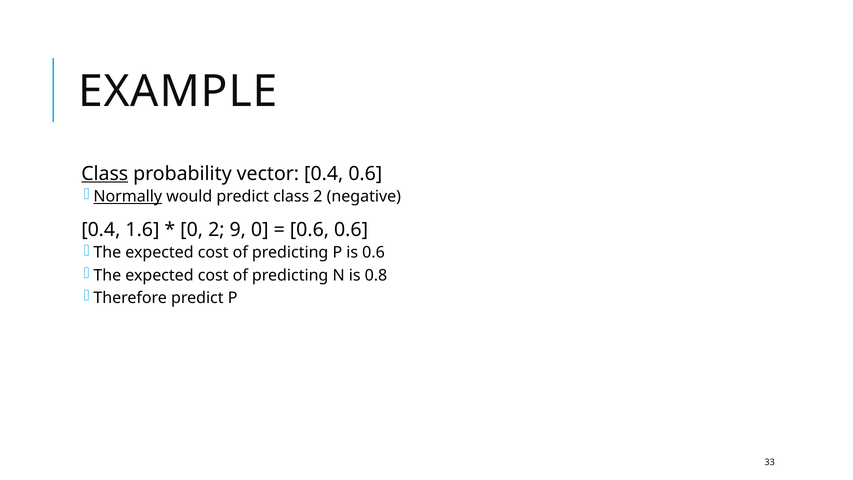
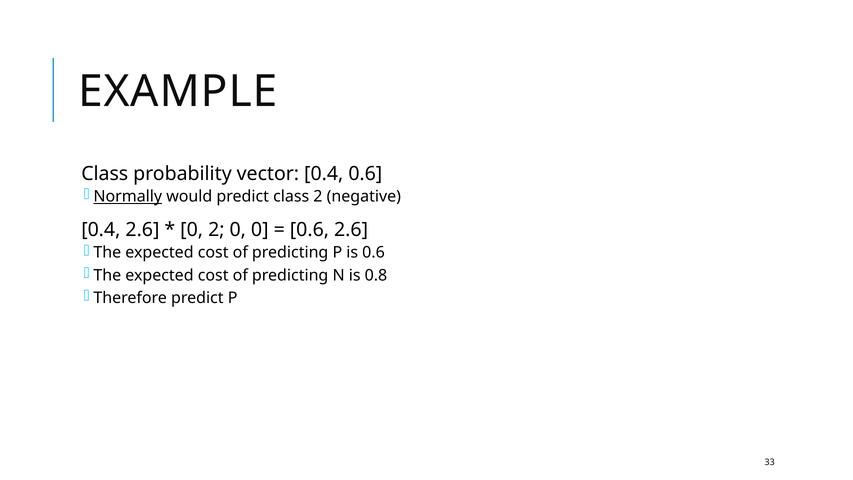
Class at (105, 174) underline: present -> none
0.4 1.6: 1.6 -> 2.6
2 9: 9 -> 0
0.6 0.6: 0.6 -> 2.6
